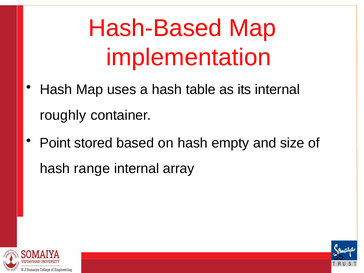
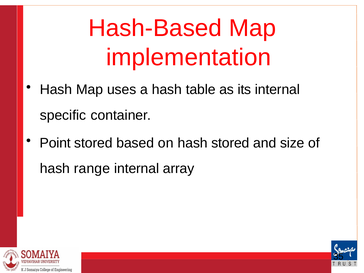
roughly: roughly -> specific
hash empty: empty -> stored
